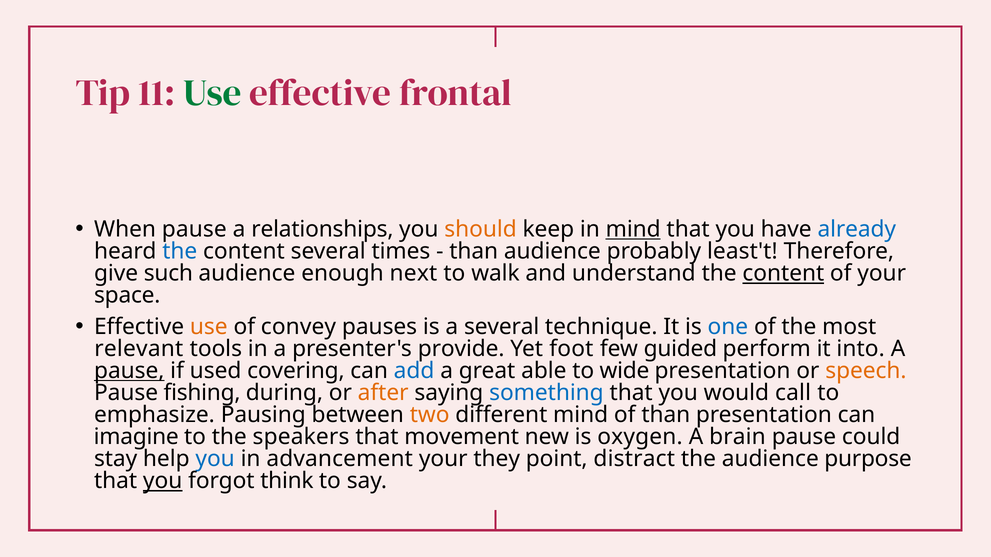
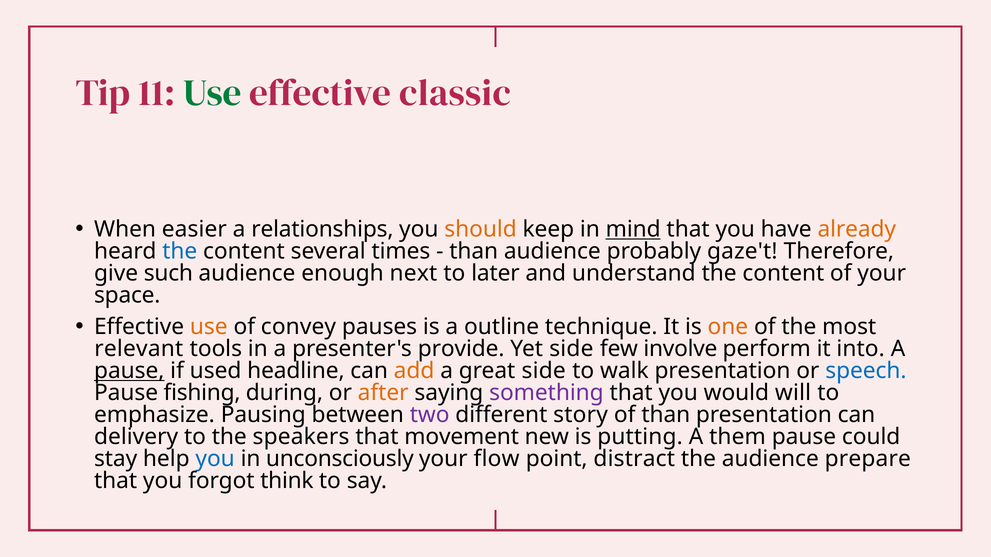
frontal: frontal -> classic
When pause: pause -> easier
already colour: blue -> orange
least't: least't -> gaze't
walk: walk -> later
content at (783, 274) underline: present -> none
a several: several -> outline
one colour: blue -> orange
Yet foot: foot -> side
guided: guided -> involve
covering: covering -> headline
add colour: blue -> orange
great able: able -> side
wide: wide -> walk
speech colour: orange -> blue
something colour: blue -> purple
call: call -> will
two colour: orange -> purple
different mind: mind -> story
imagine: imagine -> delivery
oxygen: oxygen -> putting
brain: brain -> them
advancement: advancement -> unconsciously
they: they -> flow
purpose: purpose -> prepare
you at (163, 481) underline: present -> none
